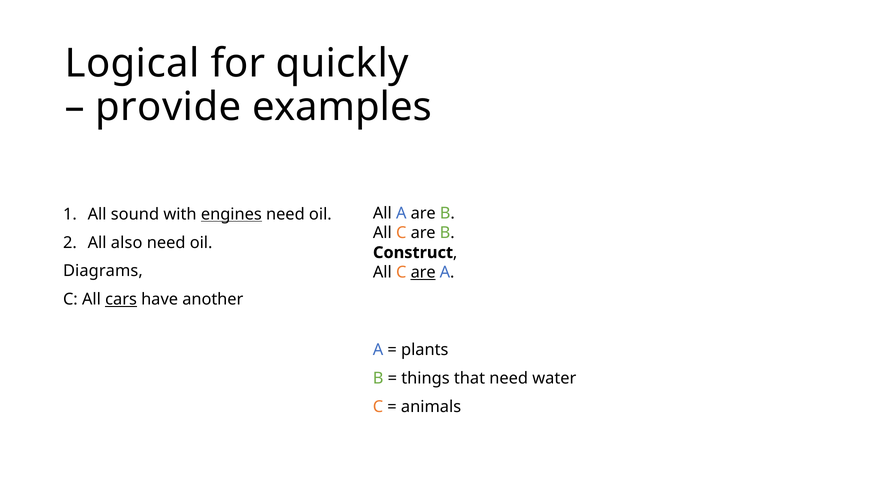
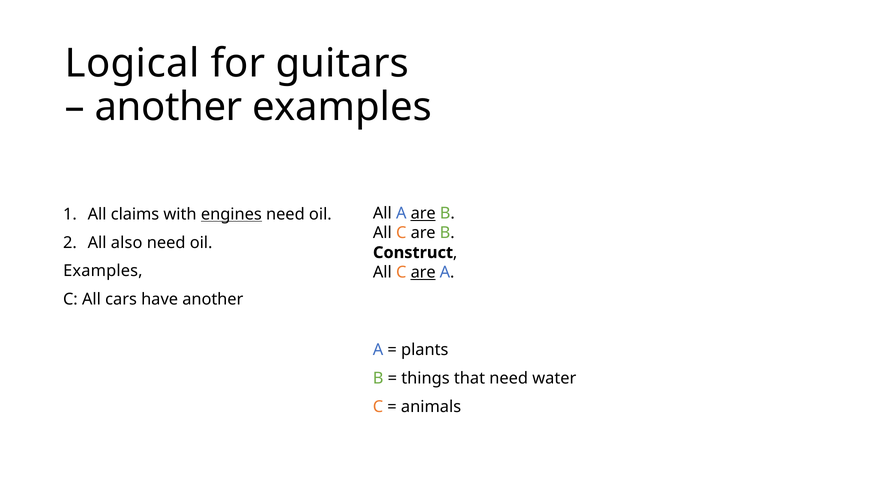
quickly: quickly -> guitars
provide at (168, 107): provide -> another
are at (423, 213) underline: none -> present
sound: sound -> claims
Diagrams at (103, 271): Diagrams -> Examples
cars at (121, 300) underline: present -> none
